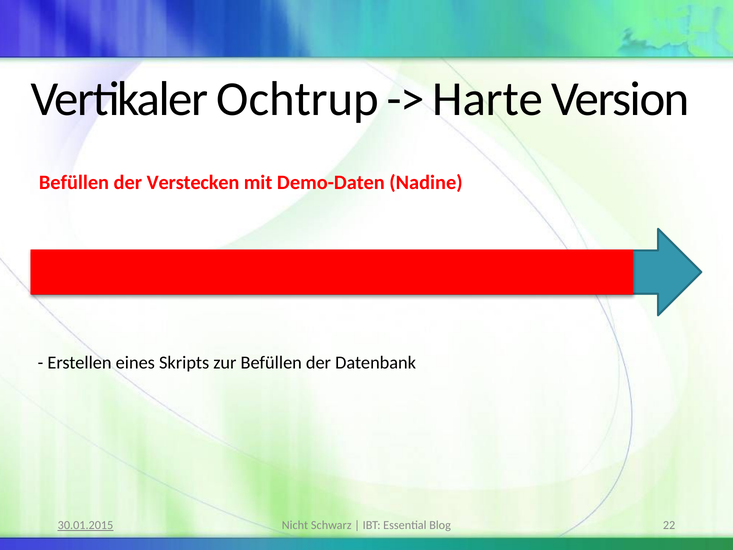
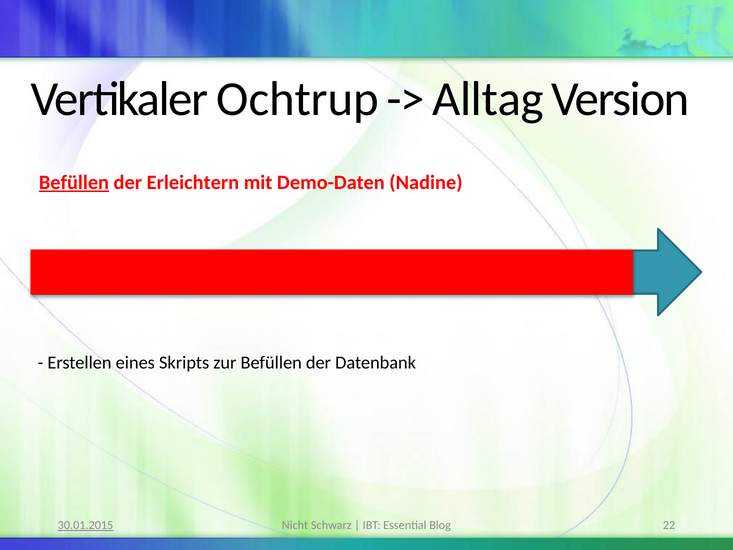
Harte: Harte -> Alltag
Befüllen at (74, 182) underline: none -> present
Verstecken: Verstecken -> Erleichtern
